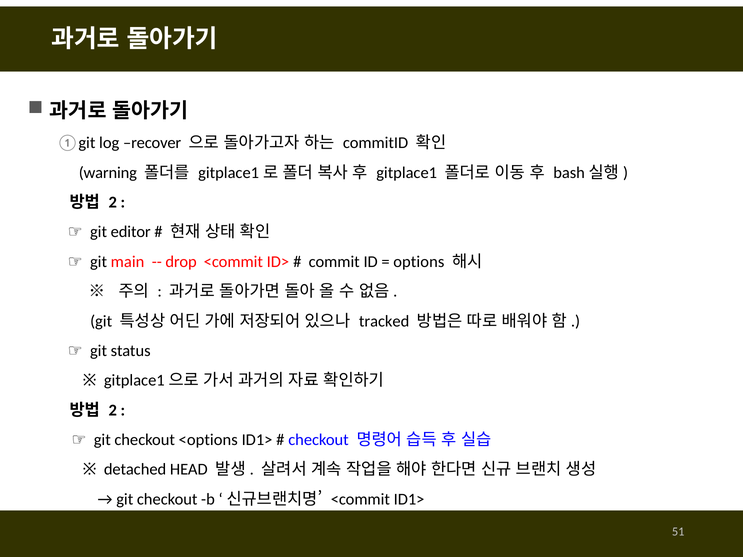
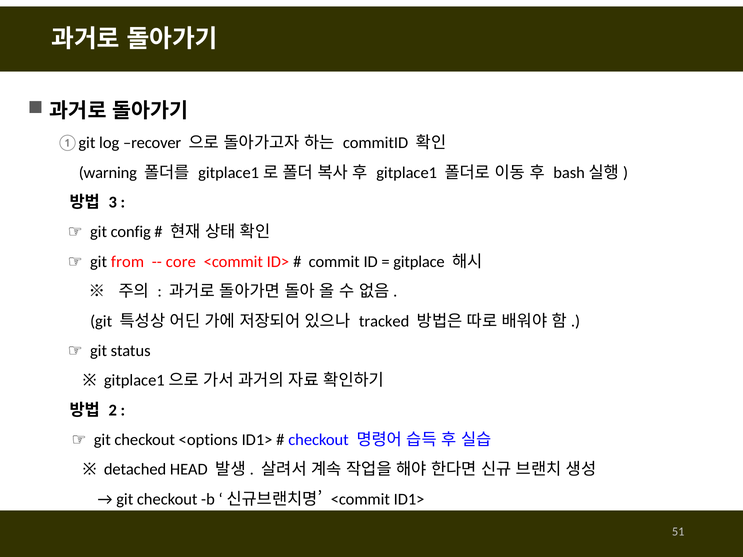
2 at (113, 202): 2 -> 3
editor: editor -> config
main: main -> from
drop: drop -> core
options: options -> gitplace
